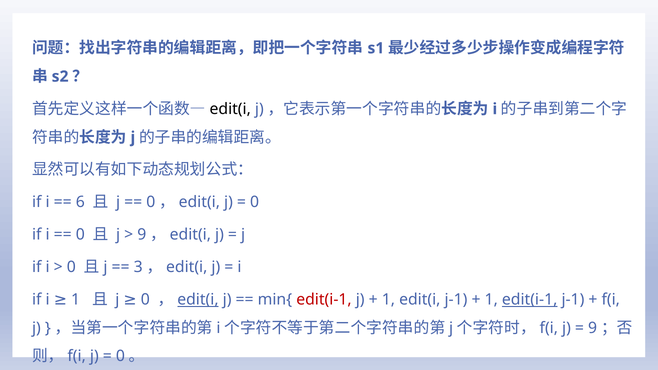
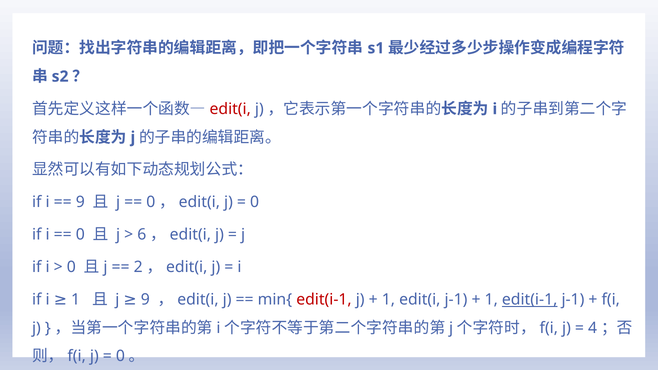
edit(i at (230, 109) colour: black -> red
6 at (80, 202): 6 -> 9
9 at (142, 235): 9 -> 6
3: 3 -> 2
j 0: 0 -> 9
edit(i at (198, 300) underline: present -> none
9 at (593, 328): 9 -> 4
